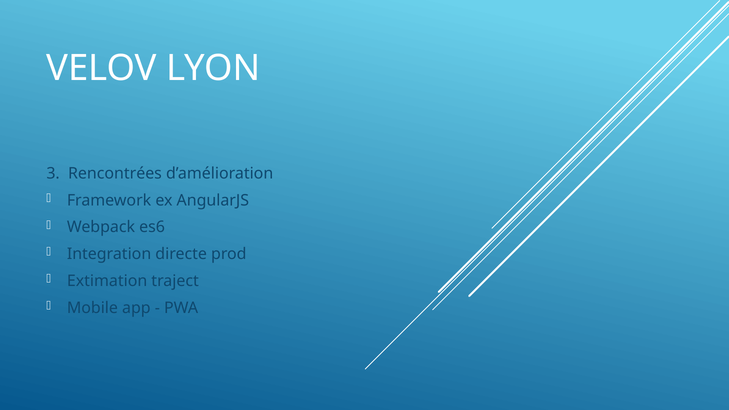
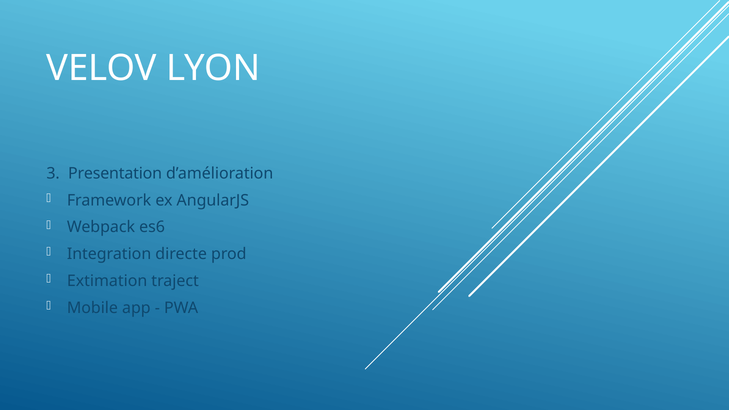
Rencontrées: Rencontrées -> Presentation
